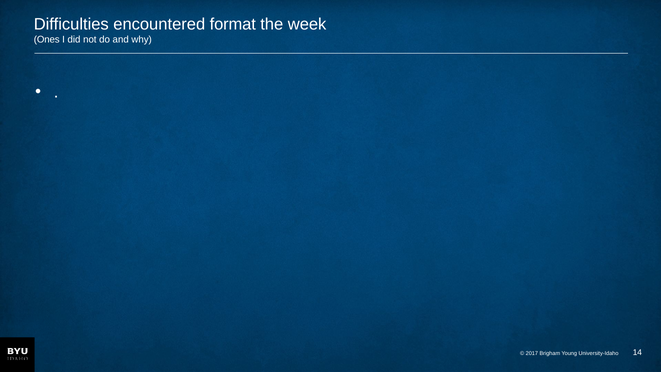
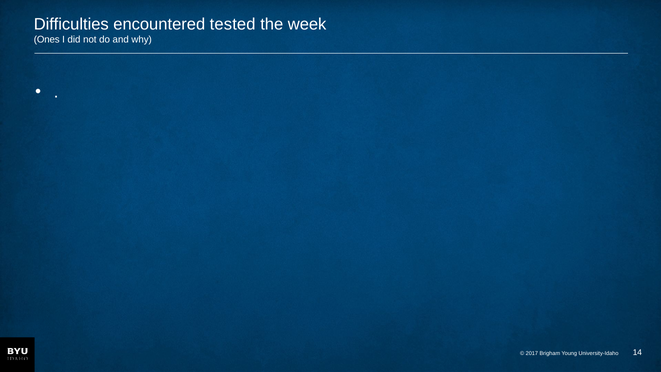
format: format -> tested
